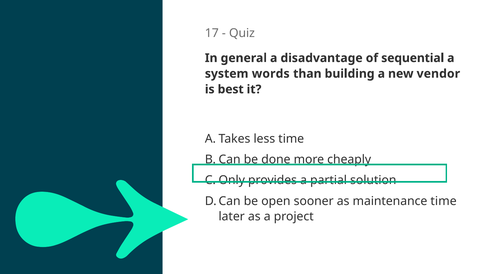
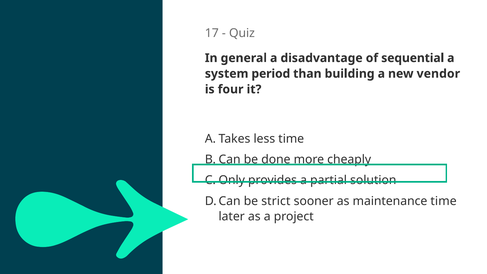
words: words -> period
best: best -> four
open: open -> strict
